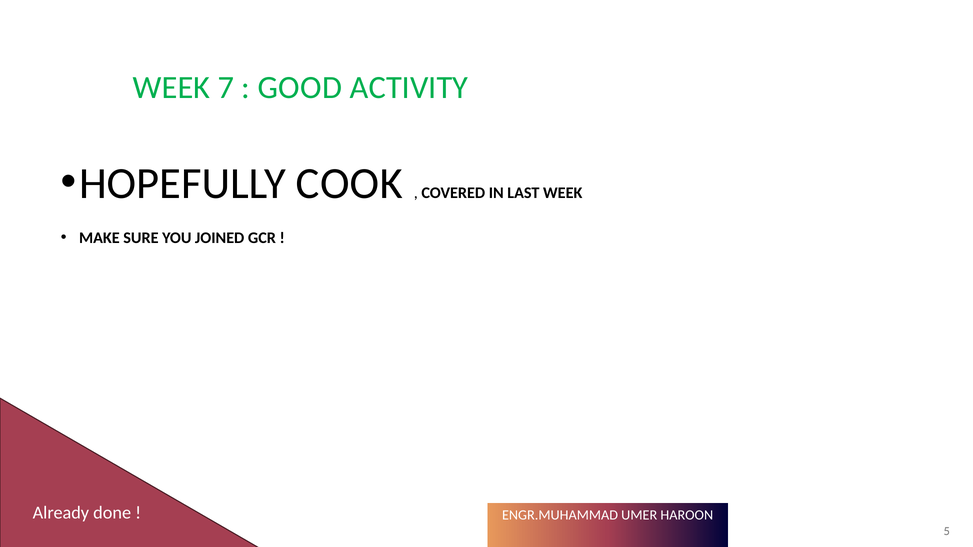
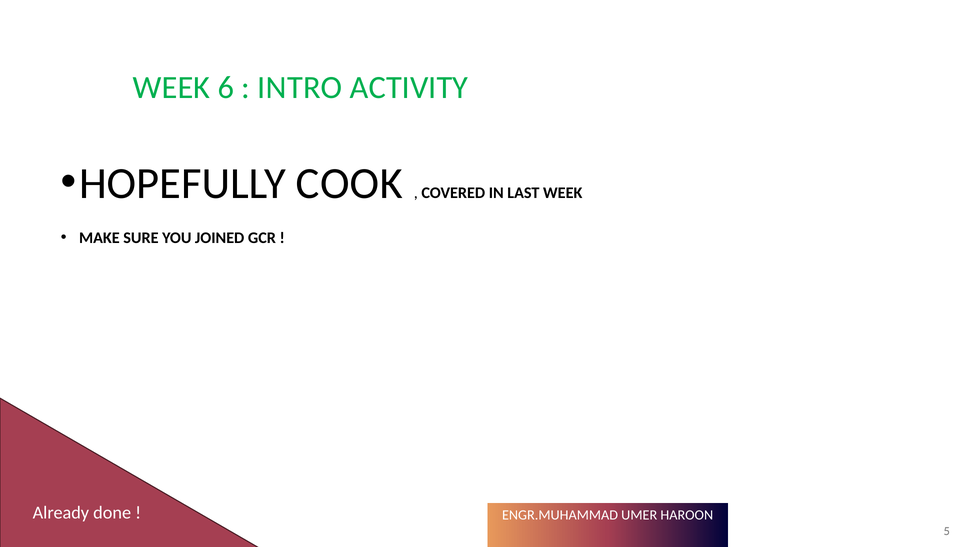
7: 7 -> 6
GOOD: GOOD -> INTRO
